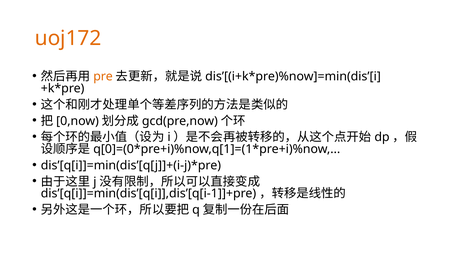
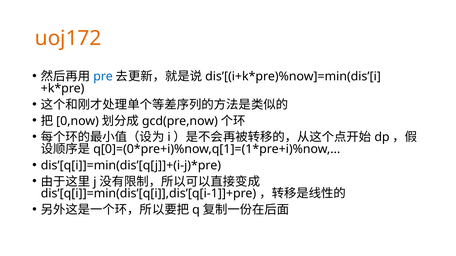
pre colour: orange -> blue
